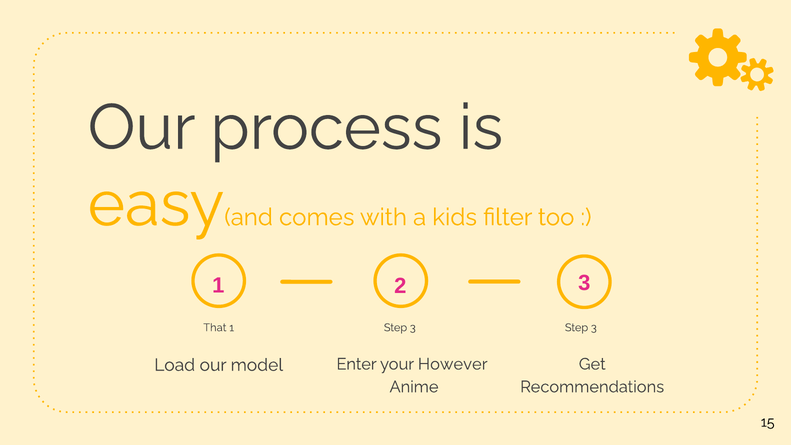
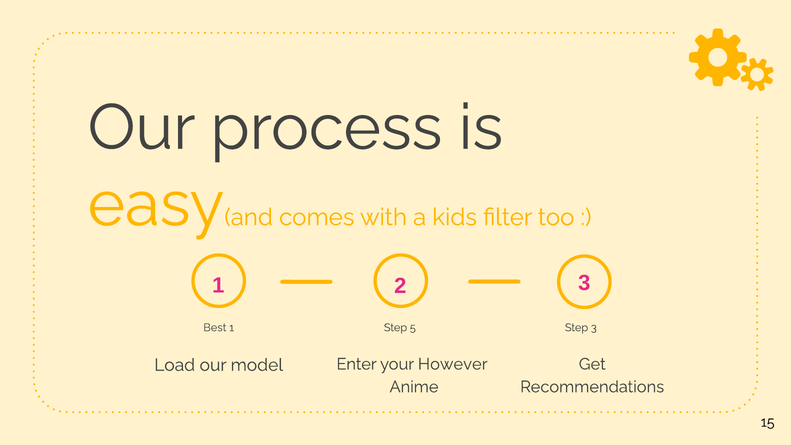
That: That -> Best
3 at (413, 328): 3 -> 5
